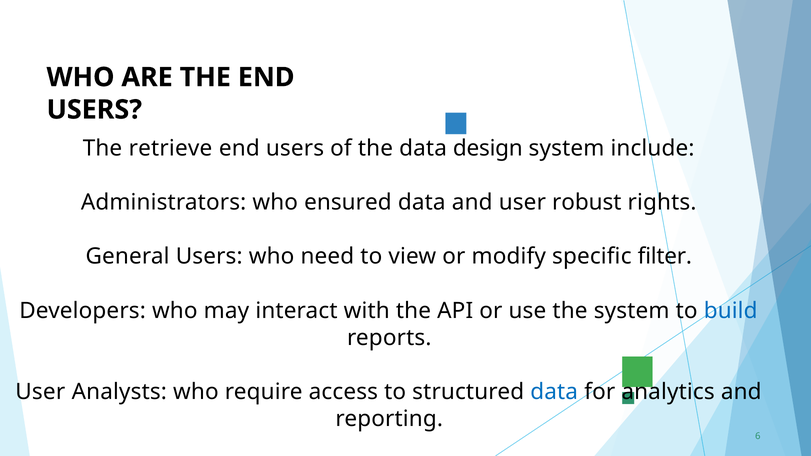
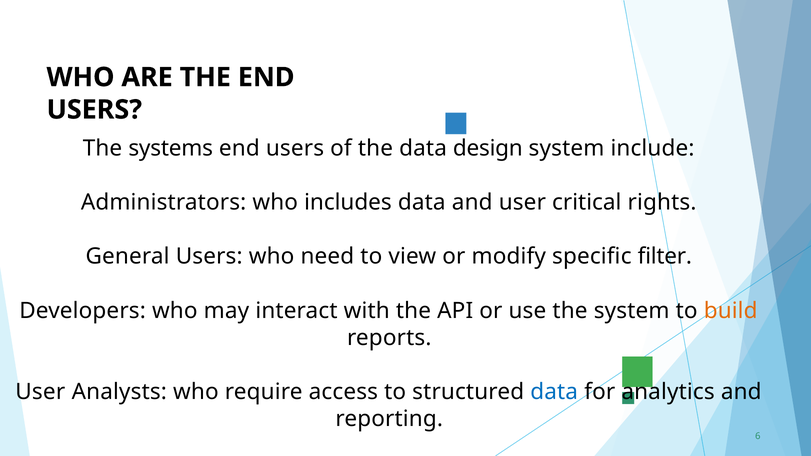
retrieve: retrieve -> systems
ensured: ensured -> includes
robust: robust -> critical
build colour: blue -> orange
